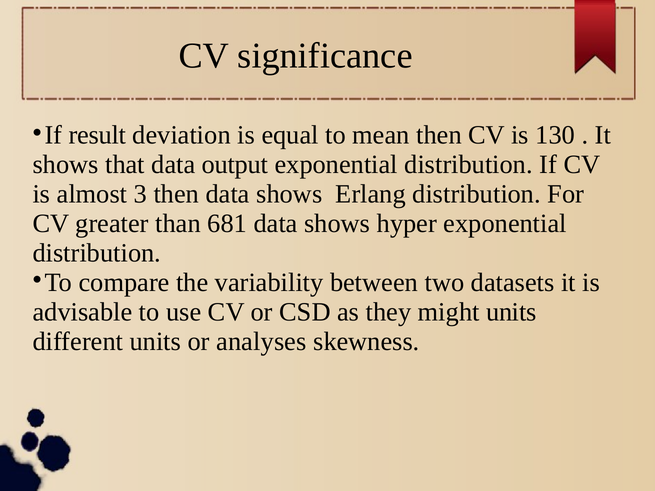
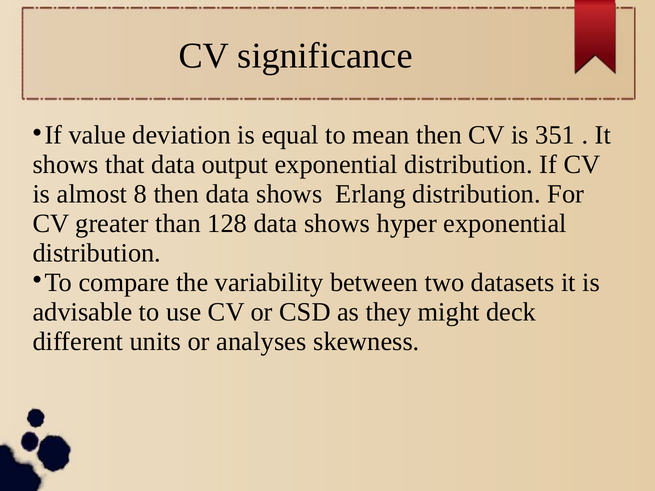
result: result -> value
130: 130 -> 351
3: 3 -> 8
681: 681 -> 128
might units: units -> deck
